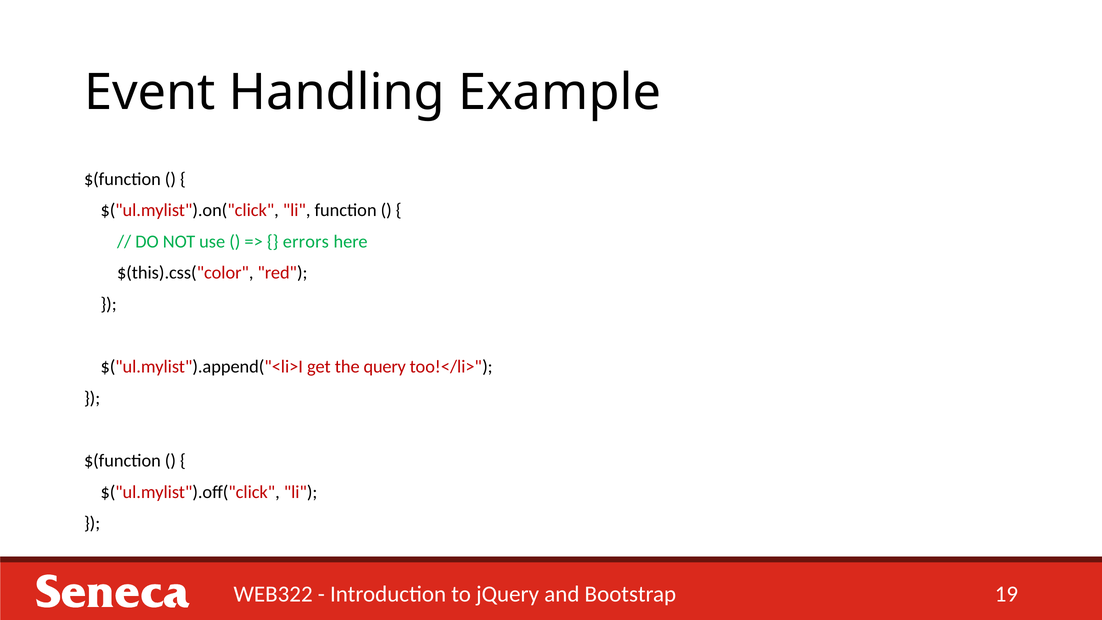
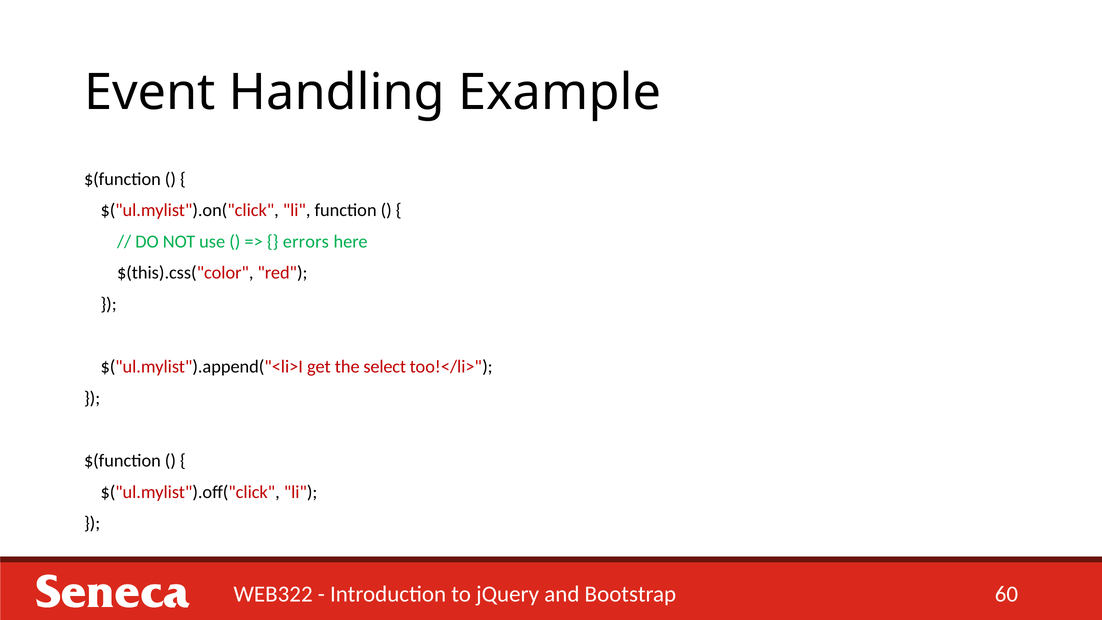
query: query -> select
19: 19 -> 60
